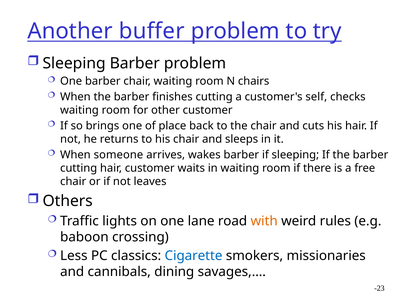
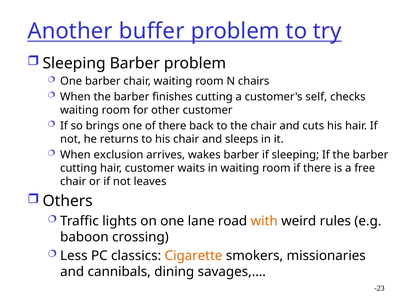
of place: place -> there
someone: someone -> exclusion
Cigarette colour: blue -> orange
